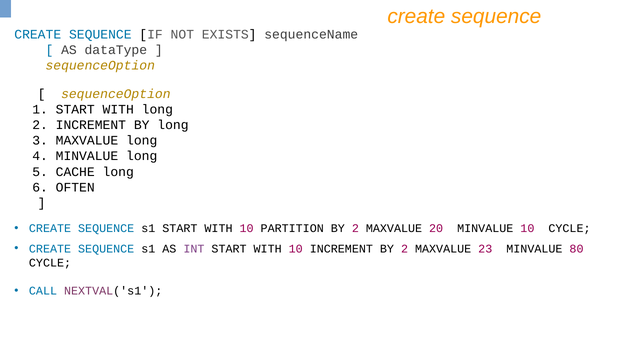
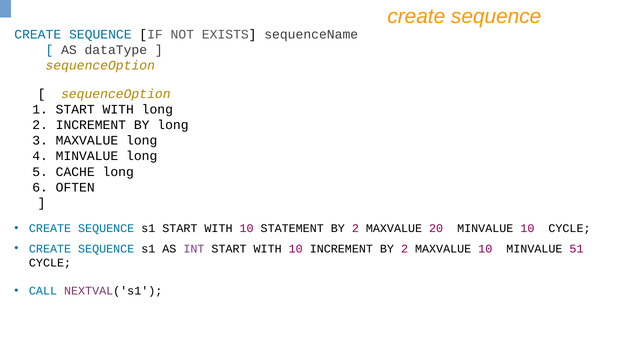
PARTITION: PARTITION -> STATEMENT
MAXVALUE 23: 23 -> 10
80: 80 -> 51
